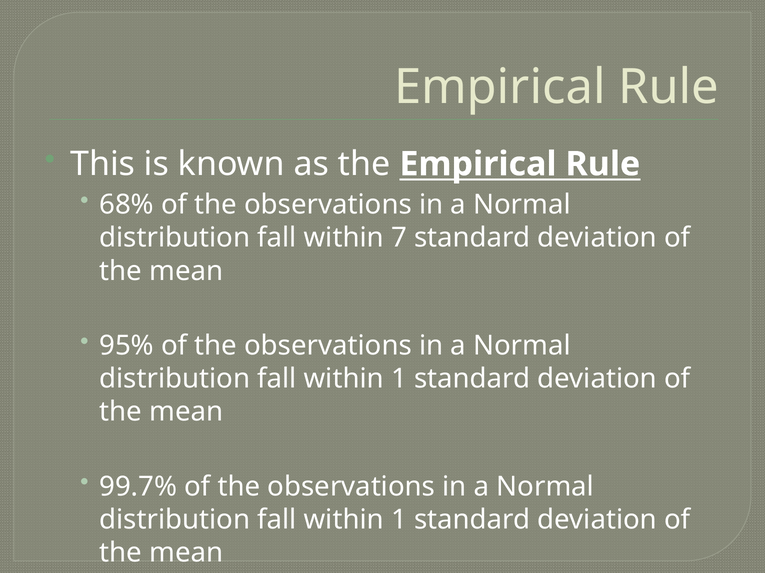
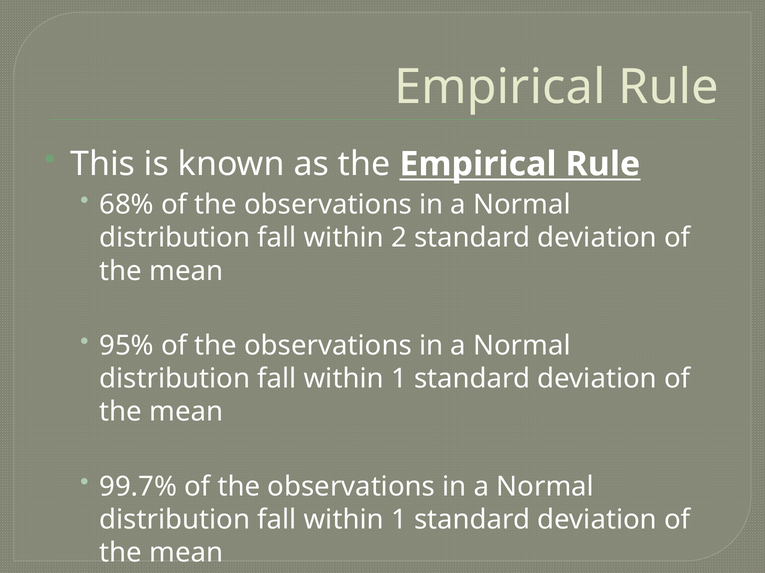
7: 7 -> 2
